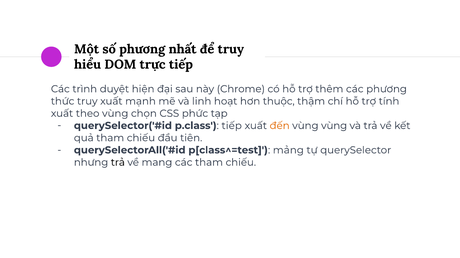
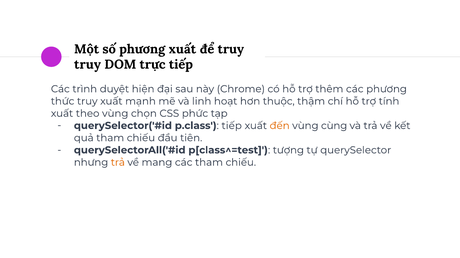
phương nhất: nhất -> xuất
hiểu at (88, 65): hiểu -> truy
vùng vùng: vùng -> cùng
mảng: mảng -> tượng
trả at (118, 163) colour: black -> orange
